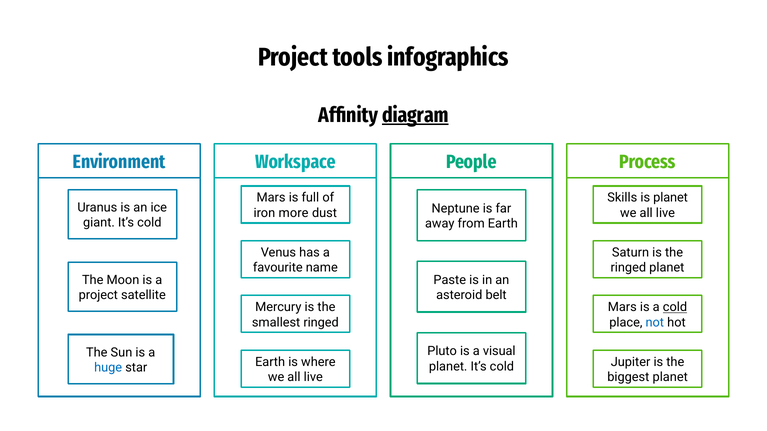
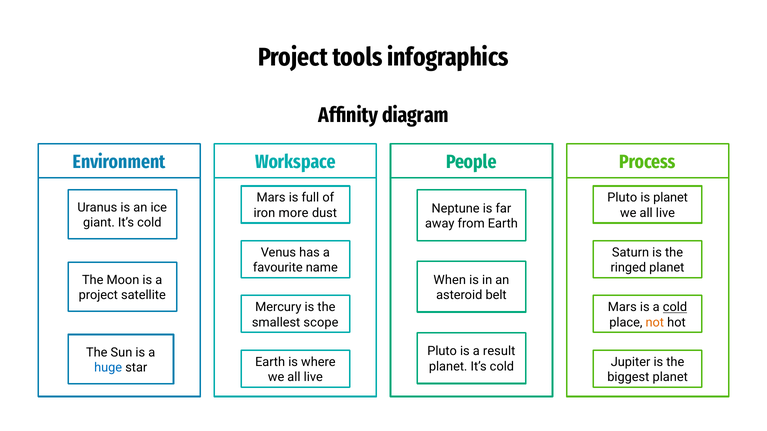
diagram underline: present -> none
Skills at (622, 198): Skills -> Pluto
Paste: Paste -> When
smallest ringed: ringed -> scope
not colour: blue -> orange
visual: visual -> result
